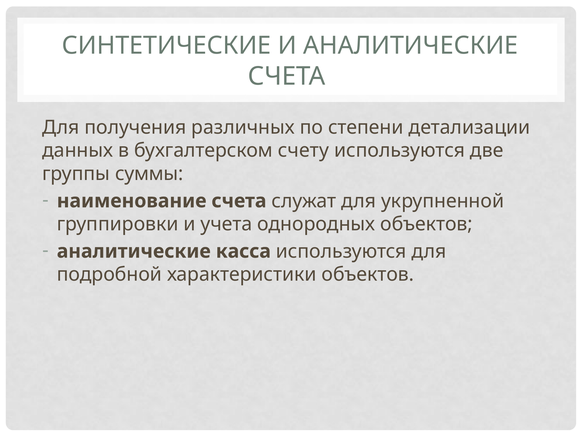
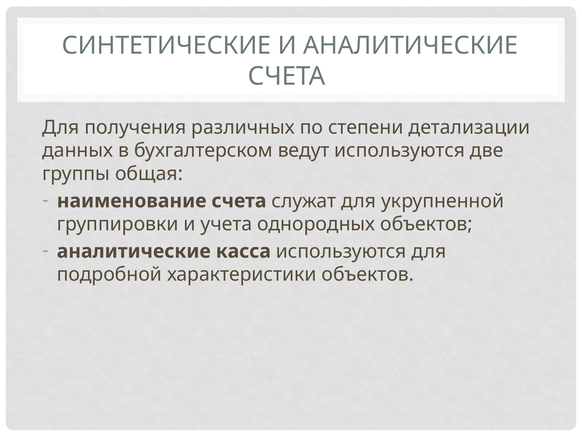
счету: счету -> ведут
суммы: суммы -> общая
